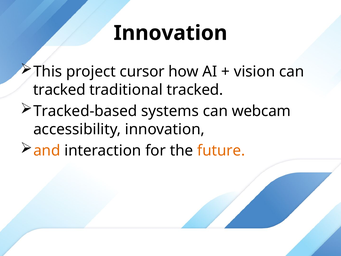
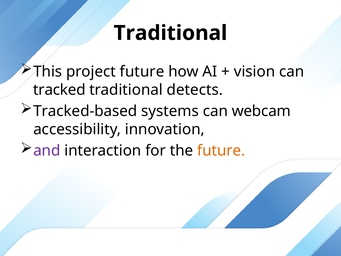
Innovation at (170, 33): Innovation -> Traditional
project cursor: cursor -> future
traditional tracked: tracked -> detects
and colour: orange -> purple
